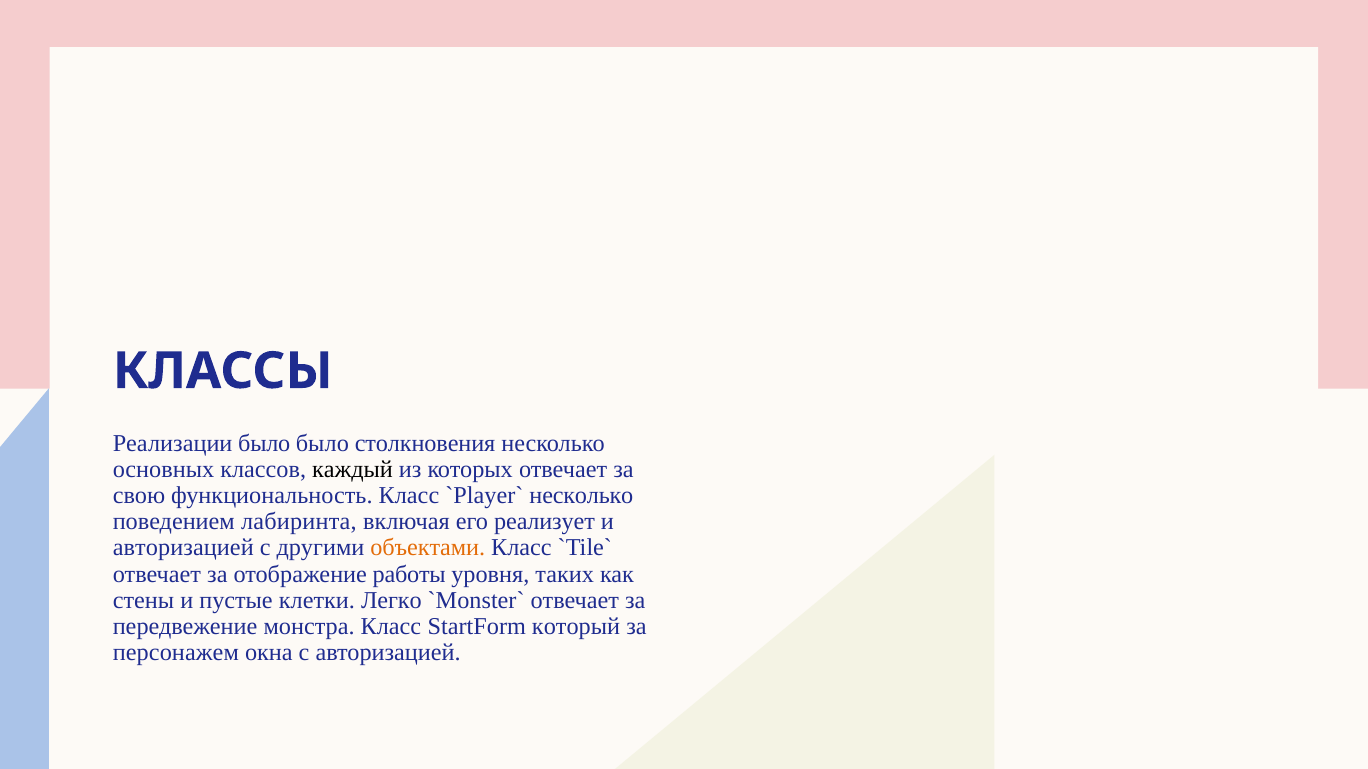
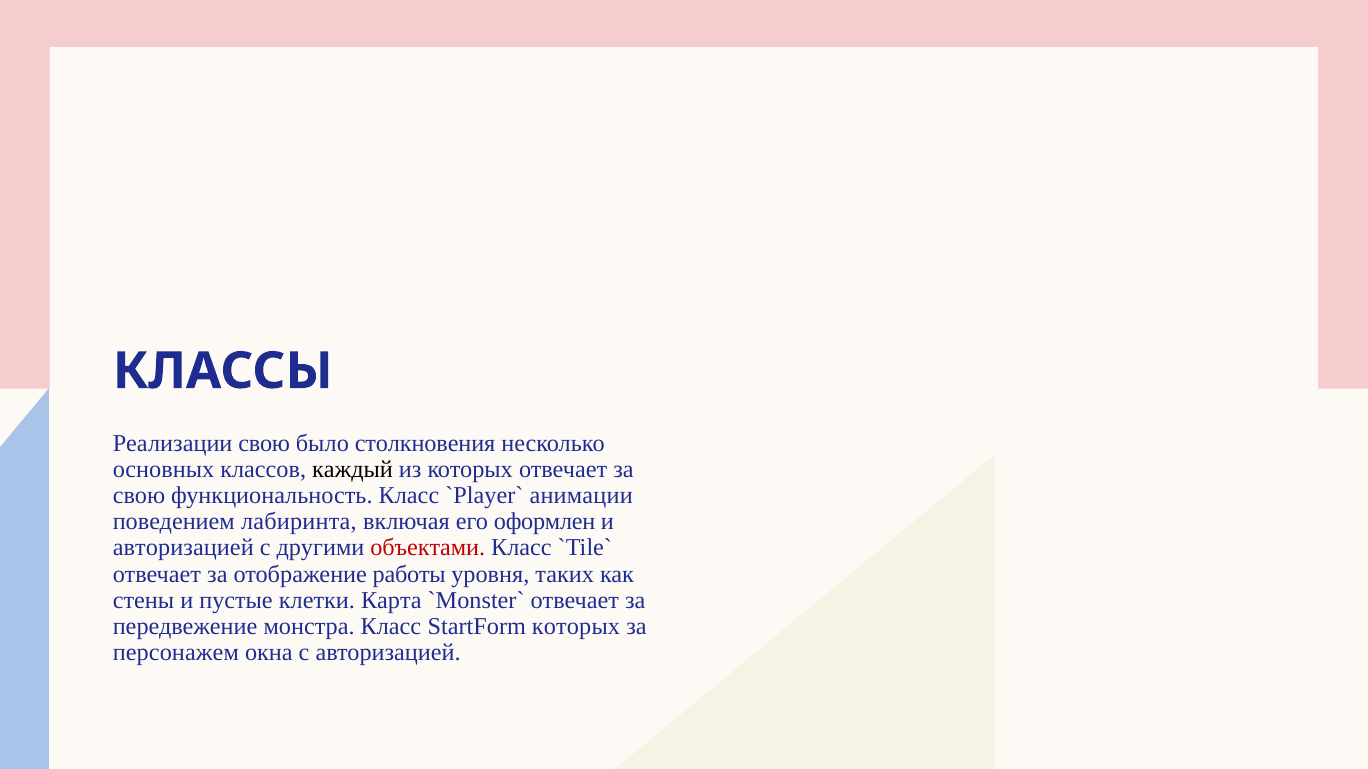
Реализации было: было -> свою
несколько at (581, 496): несколько -> анимации
реализует: реализует -> оформлен
объектами colour: orange -> red
Легко: Легко -> Карта
StartForm который: который -> которых
